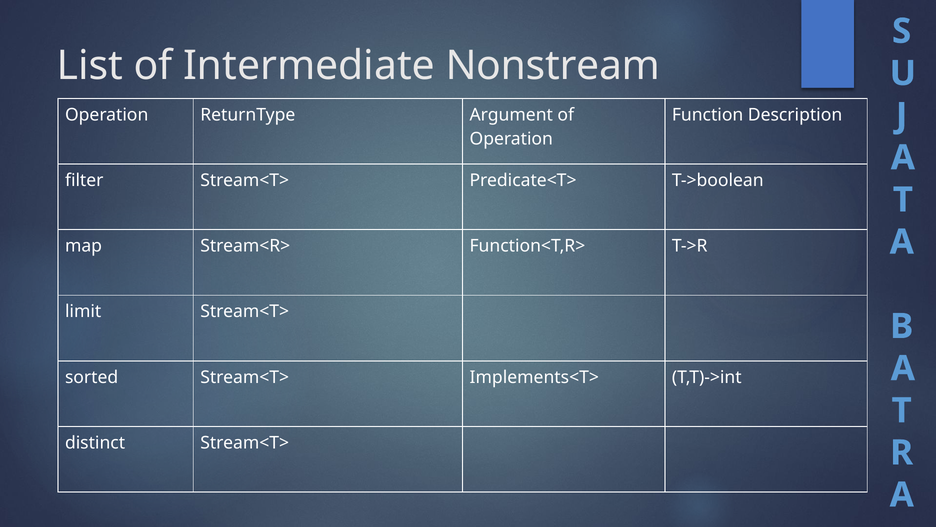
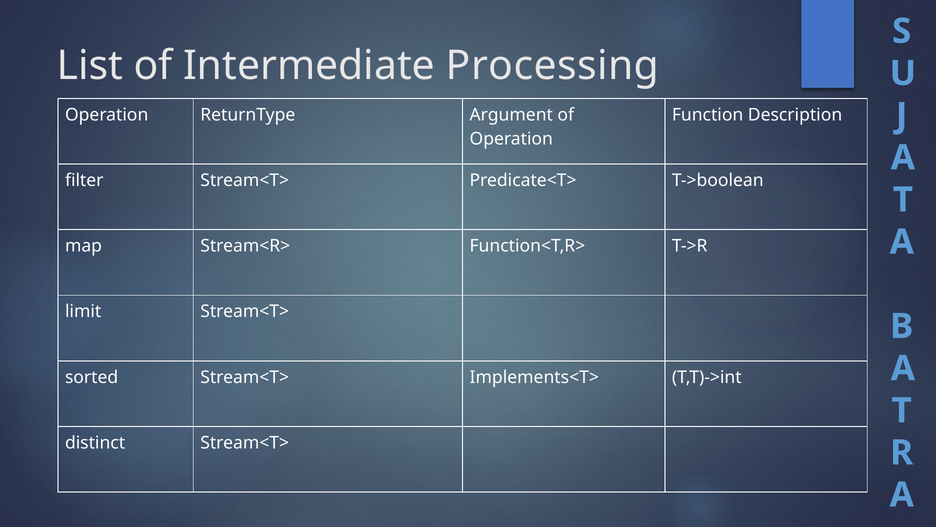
Nonstream: Nonstream -> Processing
